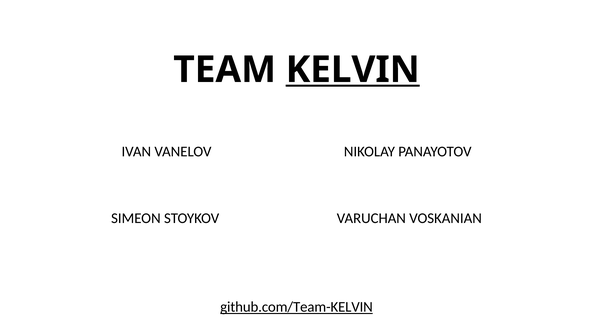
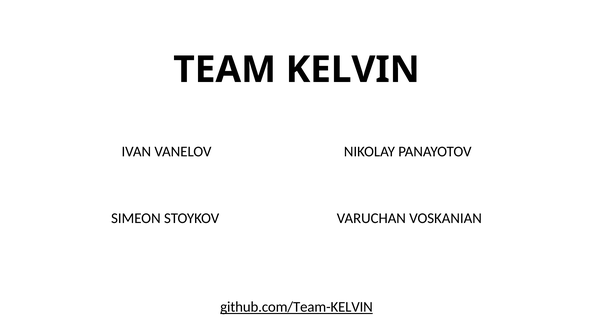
KELVIN underline: present -> none
